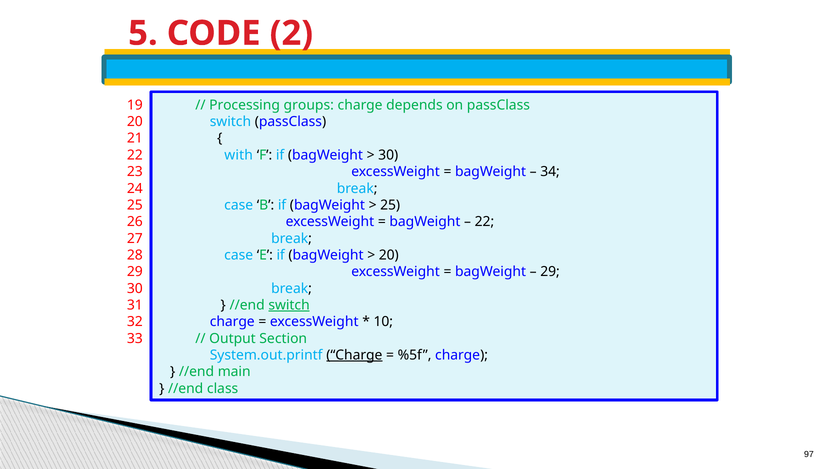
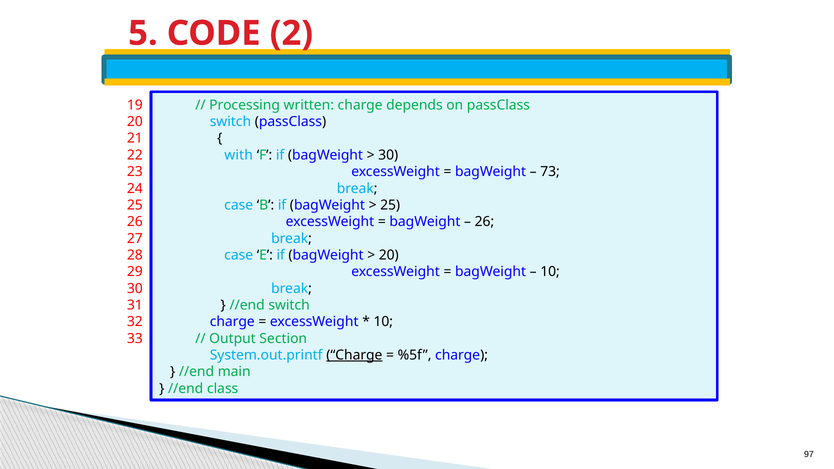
groups: groups -> written
34: 34 -> 73
22 at (484, 222): 22 -> 26
29 at (550, 272): 29 -> 10
switch at (289, 305) underline: present -> none
